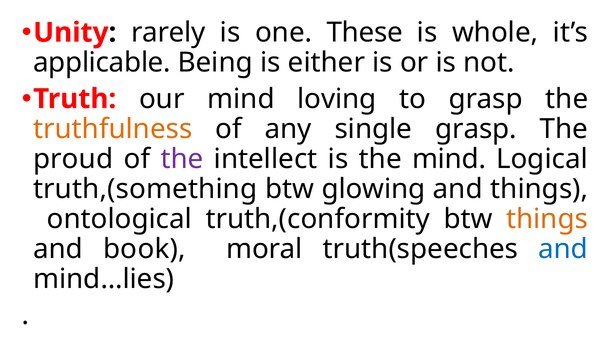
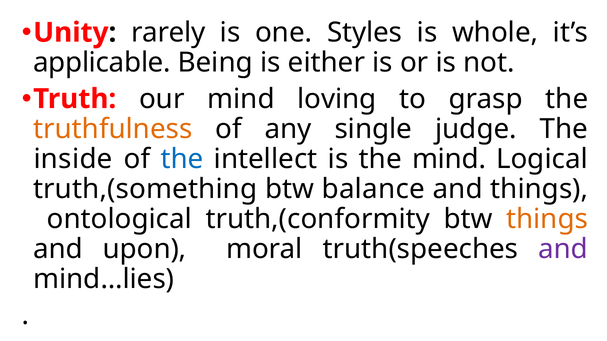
These: These -> Styles
single grasp: grasp -> judge
proud: proud -> inside
the at (182, 159) colour: purple -> blue
glowing: glowing -> balance
book: book -> upon
and at (563, 249) colour: blue -> purple
